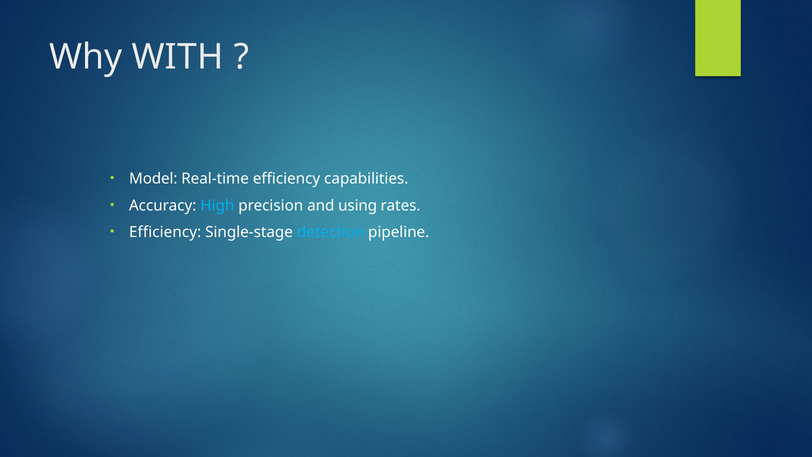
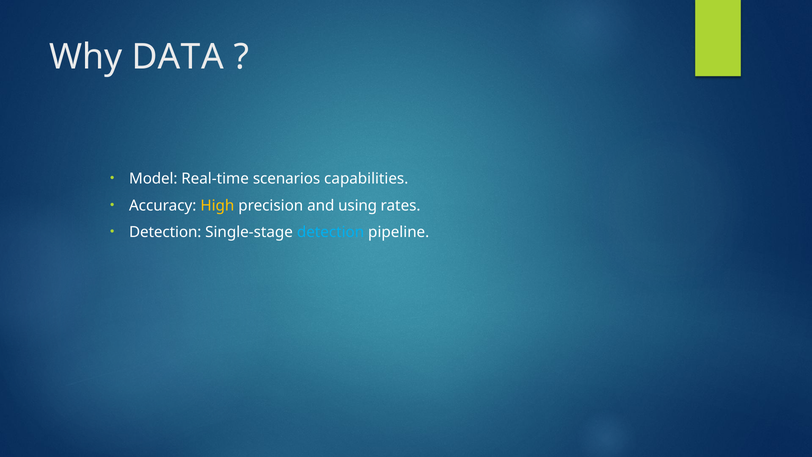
WITH: WITH -> DATA
Real-time efficiency: efficiency -> scenarios
High colour: light blue -> yellow
Efficiency at (165, 232): Efficiency -> Detection
